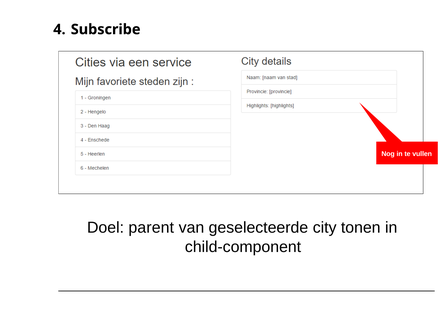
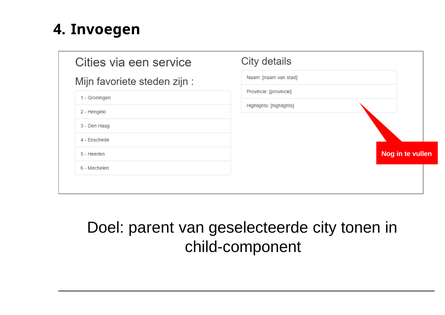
Subscribe: Subscribe -> Invoegen
